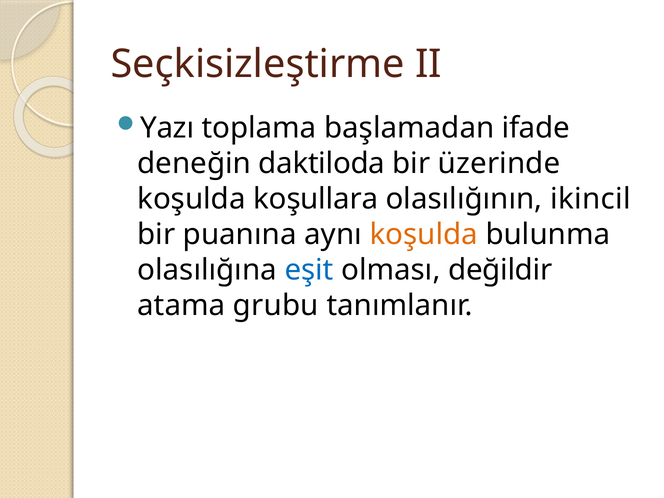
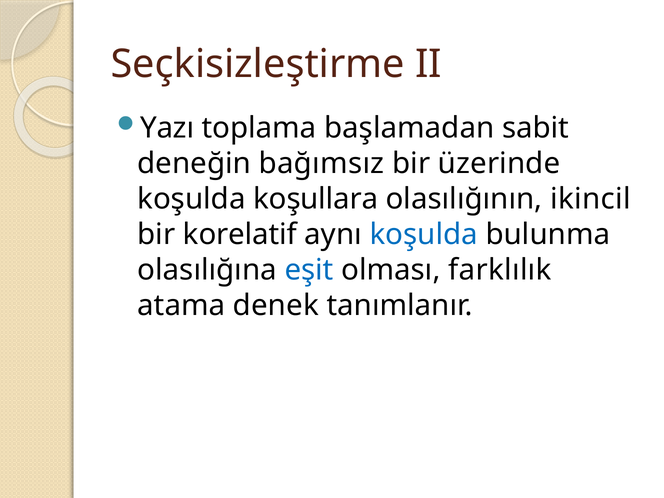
ifade: ifade -> sabit
daktiloda: daktiloda -> bağımsız
puanına: puanına -> korelatif
koşulda at (424, 234) colour: orange -> blue
değildir: değildir -> farklılık
grubu: grubu -> denek
